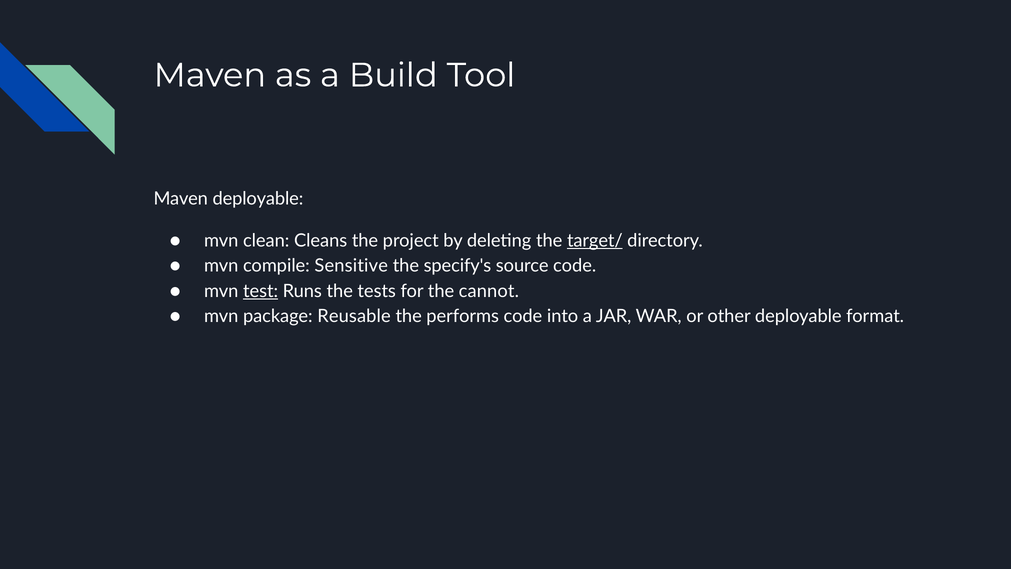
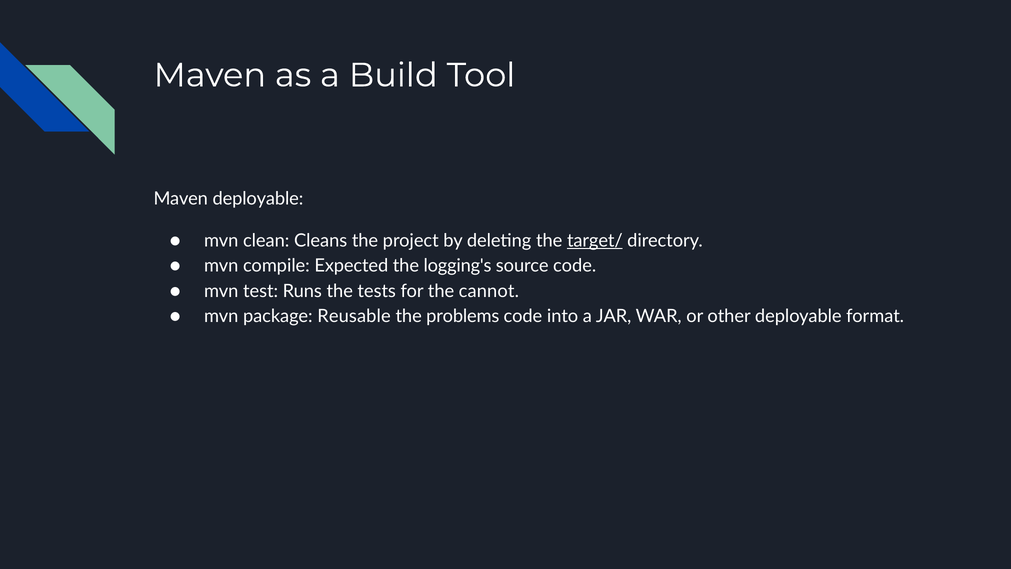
Sensitive: Sensitive -> Expected
specify's: specify's -> logging's
test underline: present -> none
performs: performs -> problems
